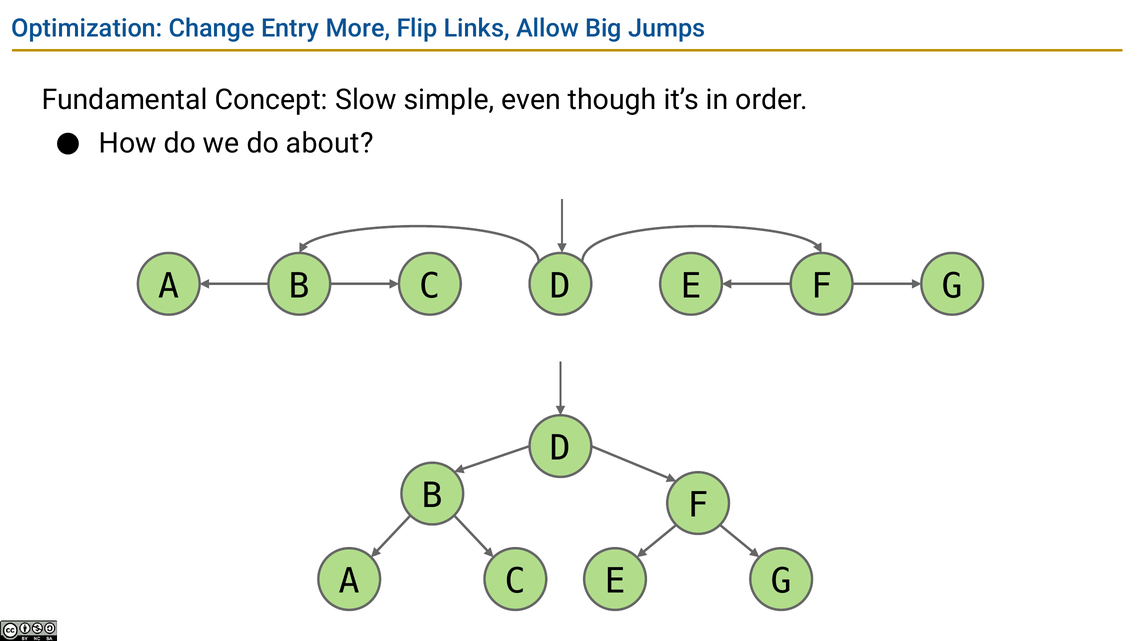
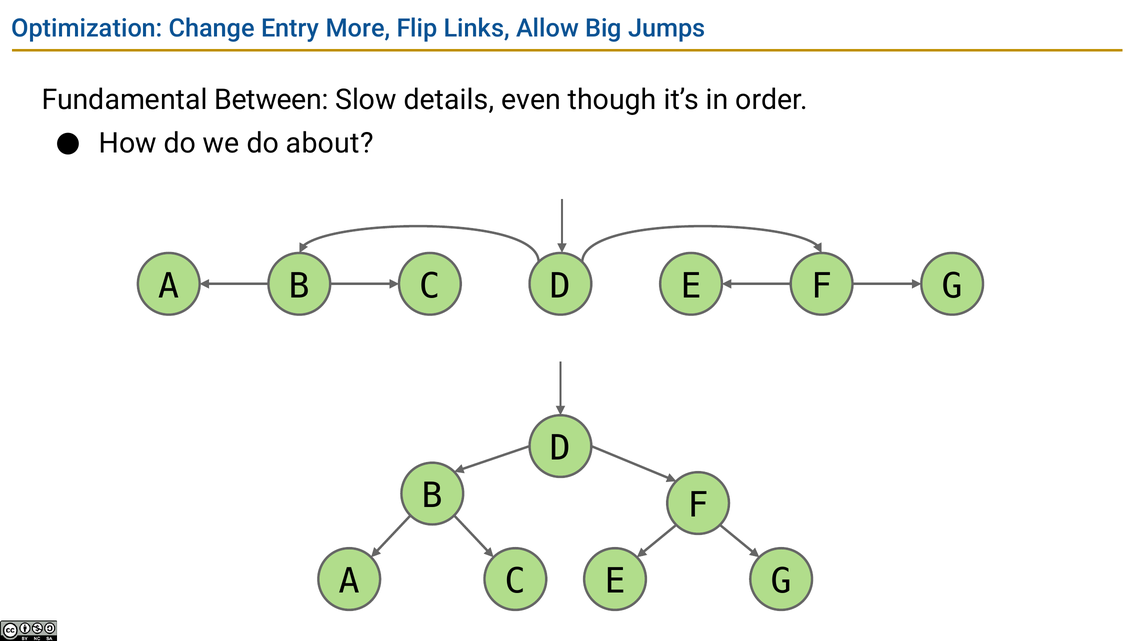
Concept: Concept -> Between
simple: simple -> details
